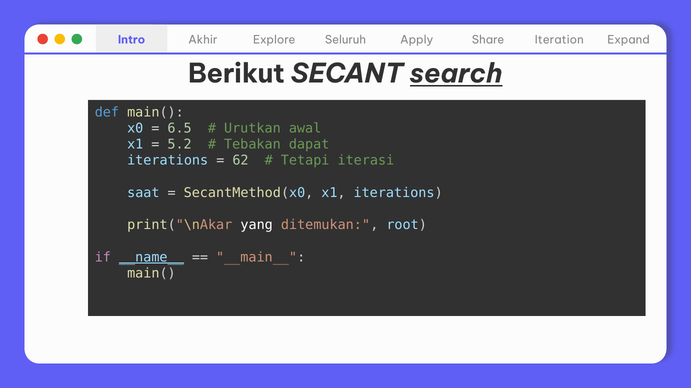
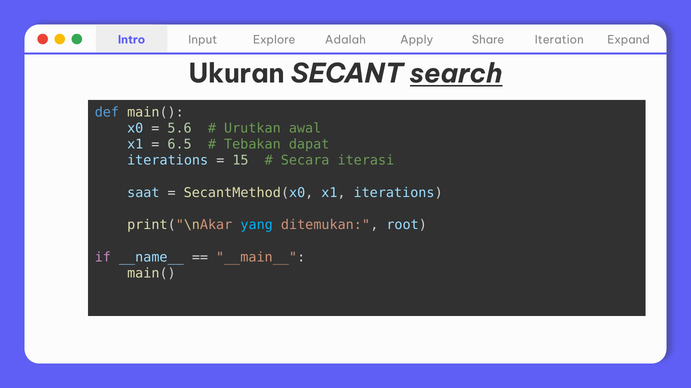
Akhir: Akhir -> Input
Seluruh: Seluruh -> Adalah
Berikut: Berikut -> Ukuran
6.5: 6.5 -> 5.6
5.2: 5.2 -> 6.5
62: 62 -> 15
Tetapi: Tetapi -> Secara
yang colour: white -> light blue
__name__ underline: present -> none
